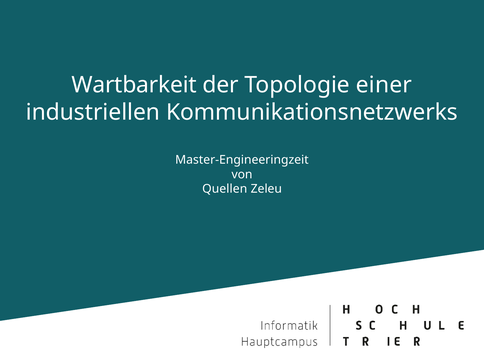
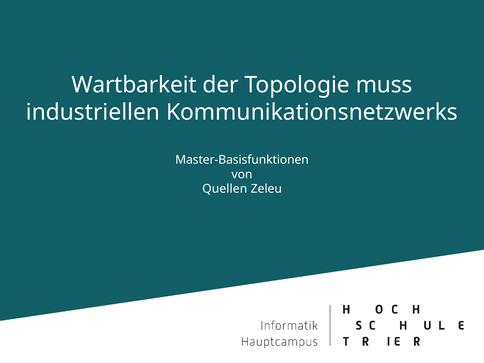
einer: einer -> muss
Master-Engineeringzeit: Master-Engineeringzeit -> Master-Basisfunktionen
